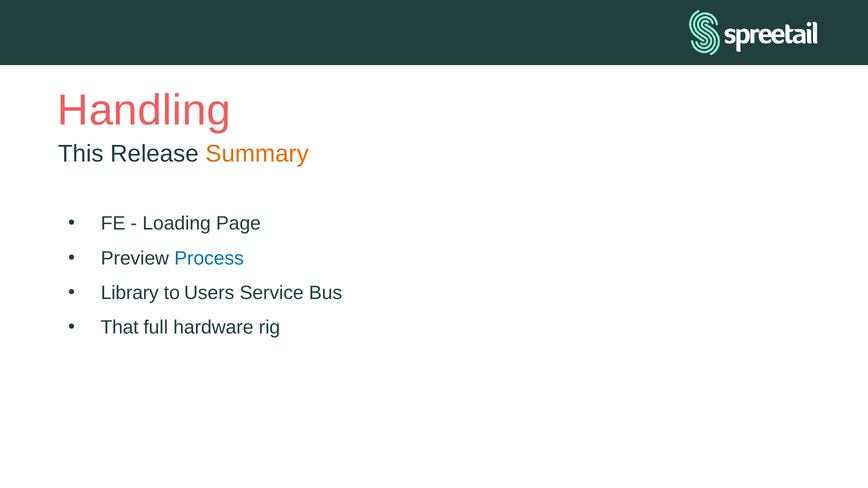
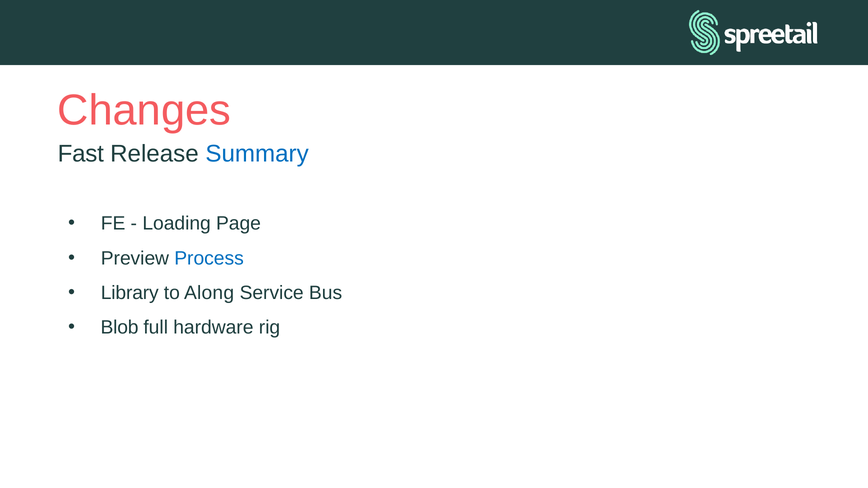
Handling: Handling -> Changes
This: This -> Fast
Summary colour: orange -> blue
Users: Users -> Along
That: That -> Blob
